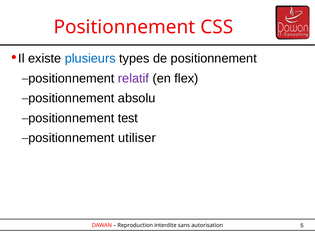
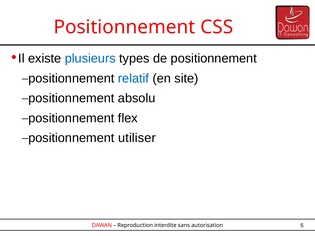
relatif colour: purple -> blue
flex: flex -> site
test: test -> flex
